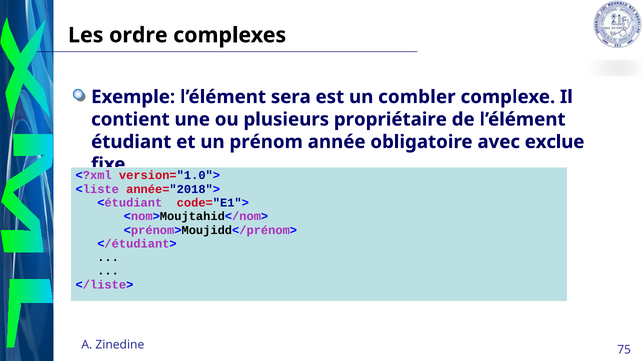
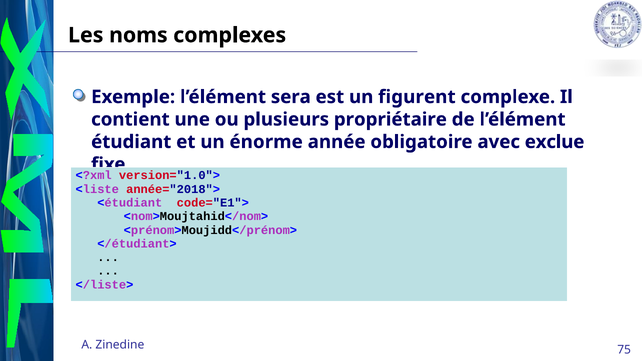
ordre: ordre -> noms
combler: combler -> figurent
prénom: prénom -> énorme
